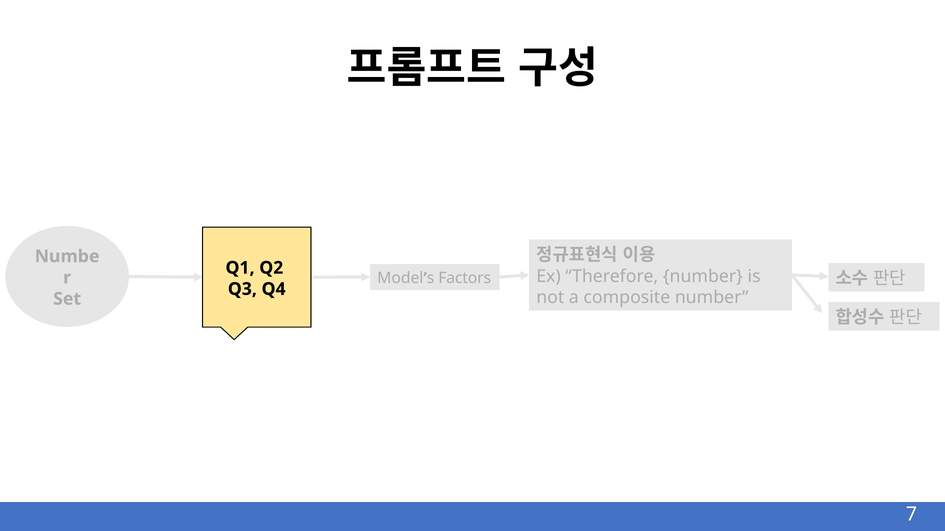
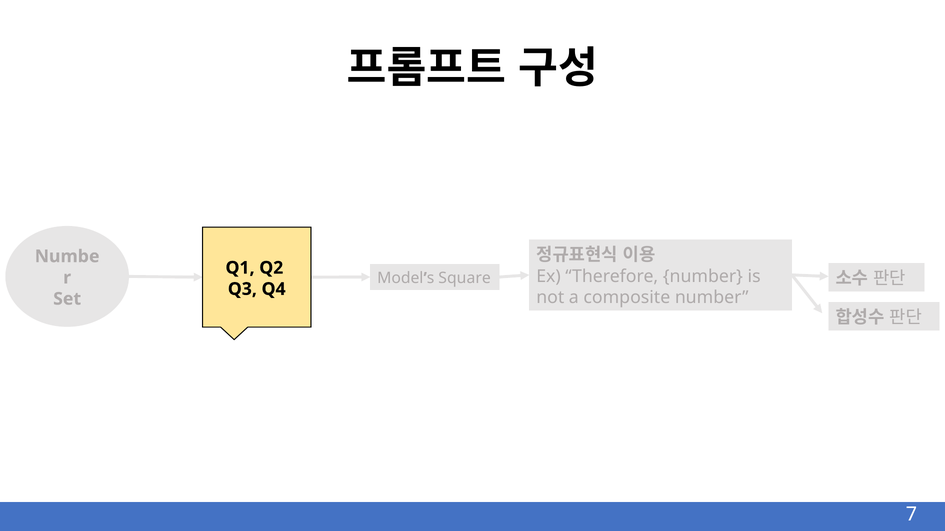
Factors: Factors -> Square
